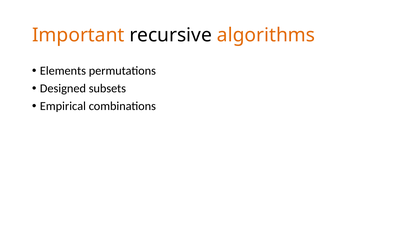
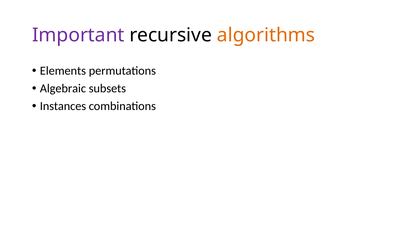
Important colour: orange -> purple
Designed: Designed -> Algebraic
Empirical: Empirical -> Instances
